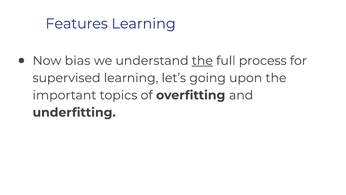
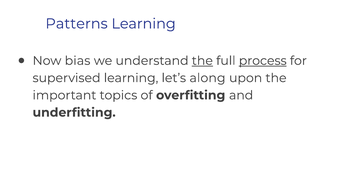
Features: Features -> Patterns
process underline: none -> present
going: going -> along
